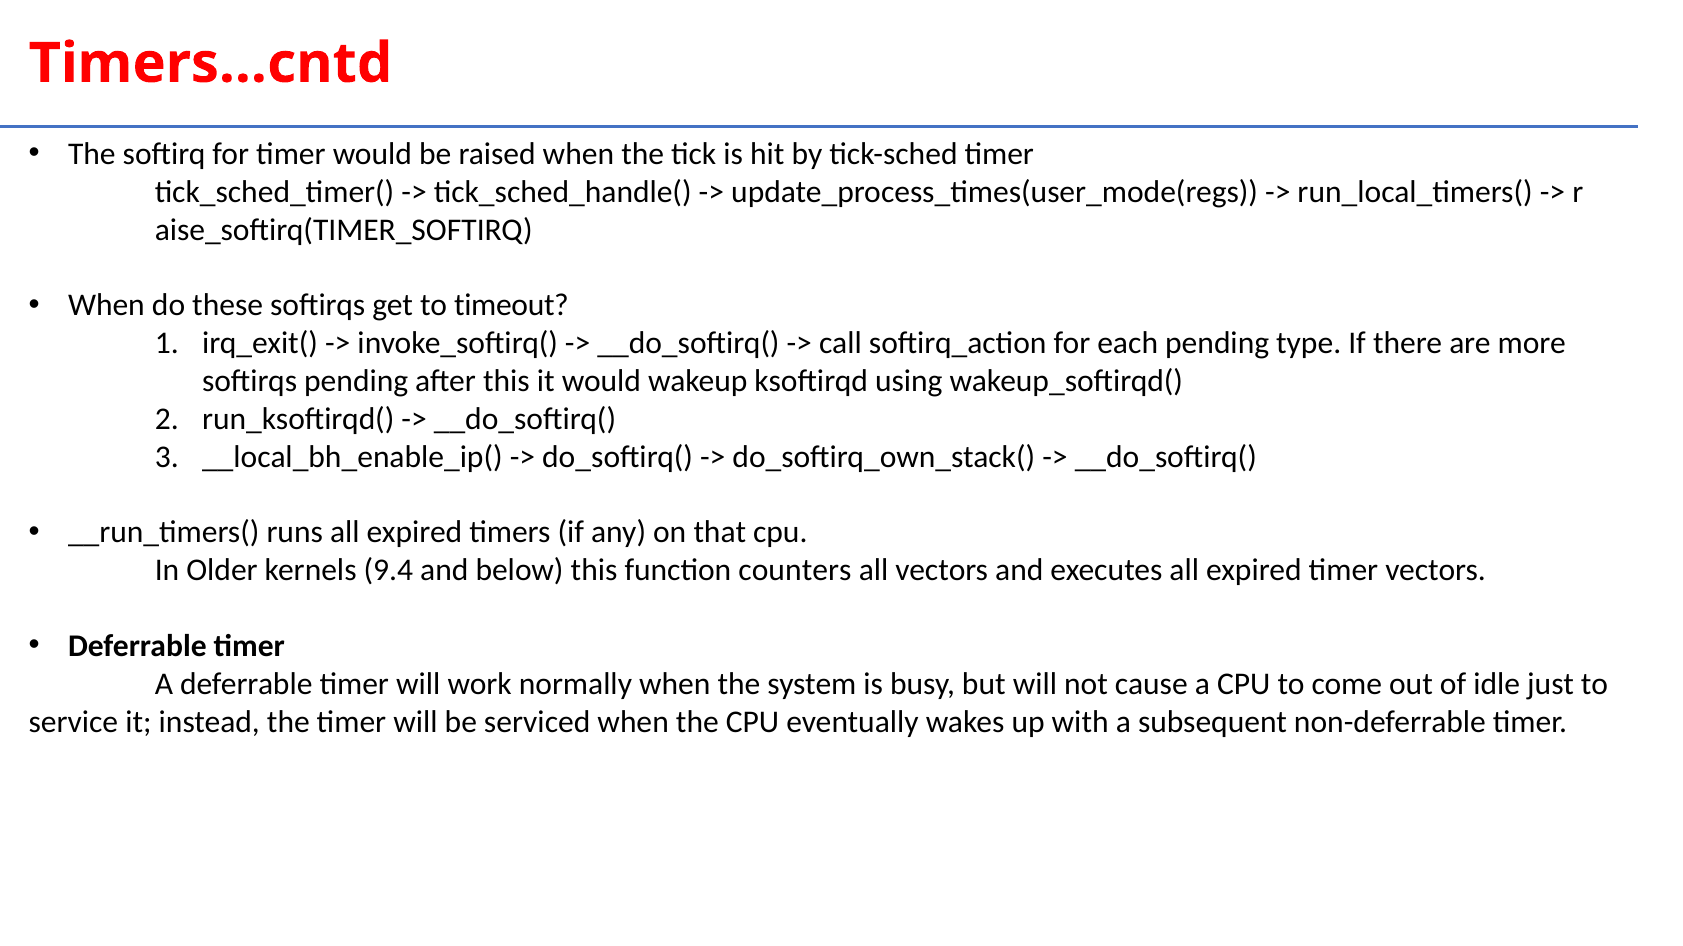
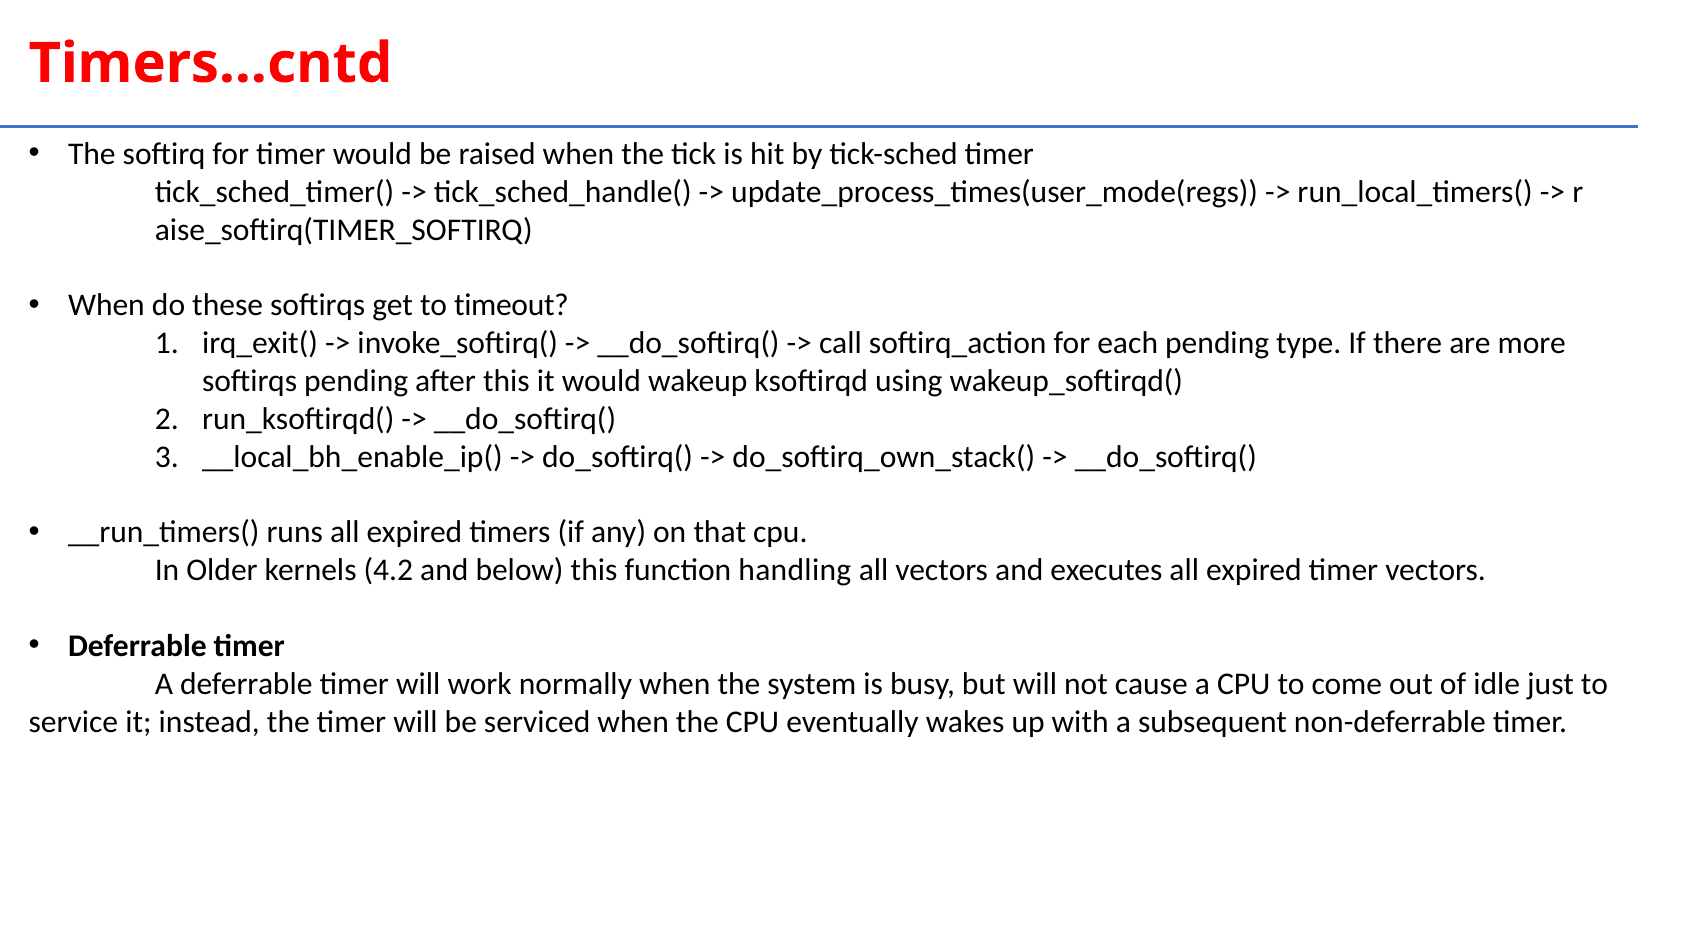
9.4: 9.4 -> 4.2
counters: counters -> handling
